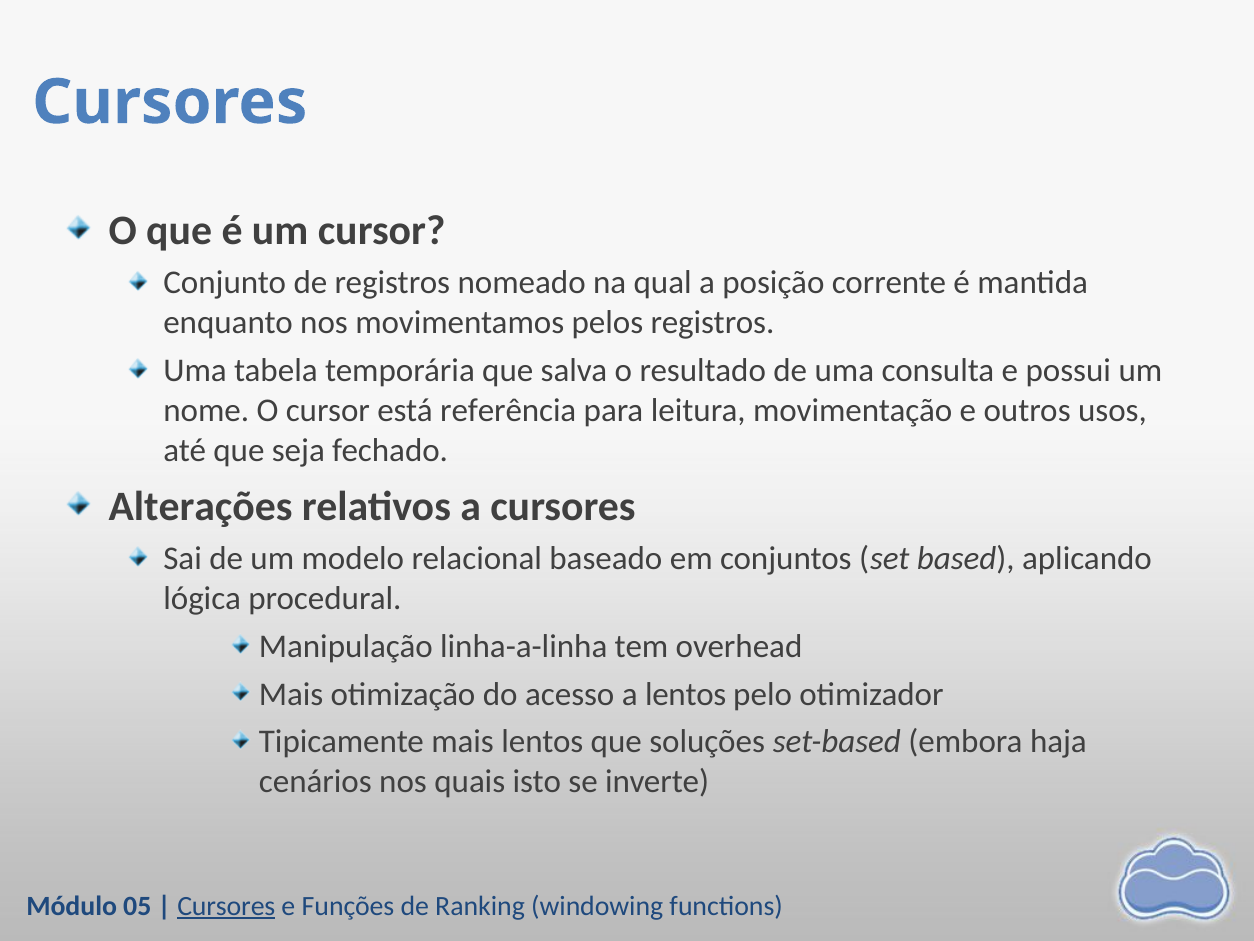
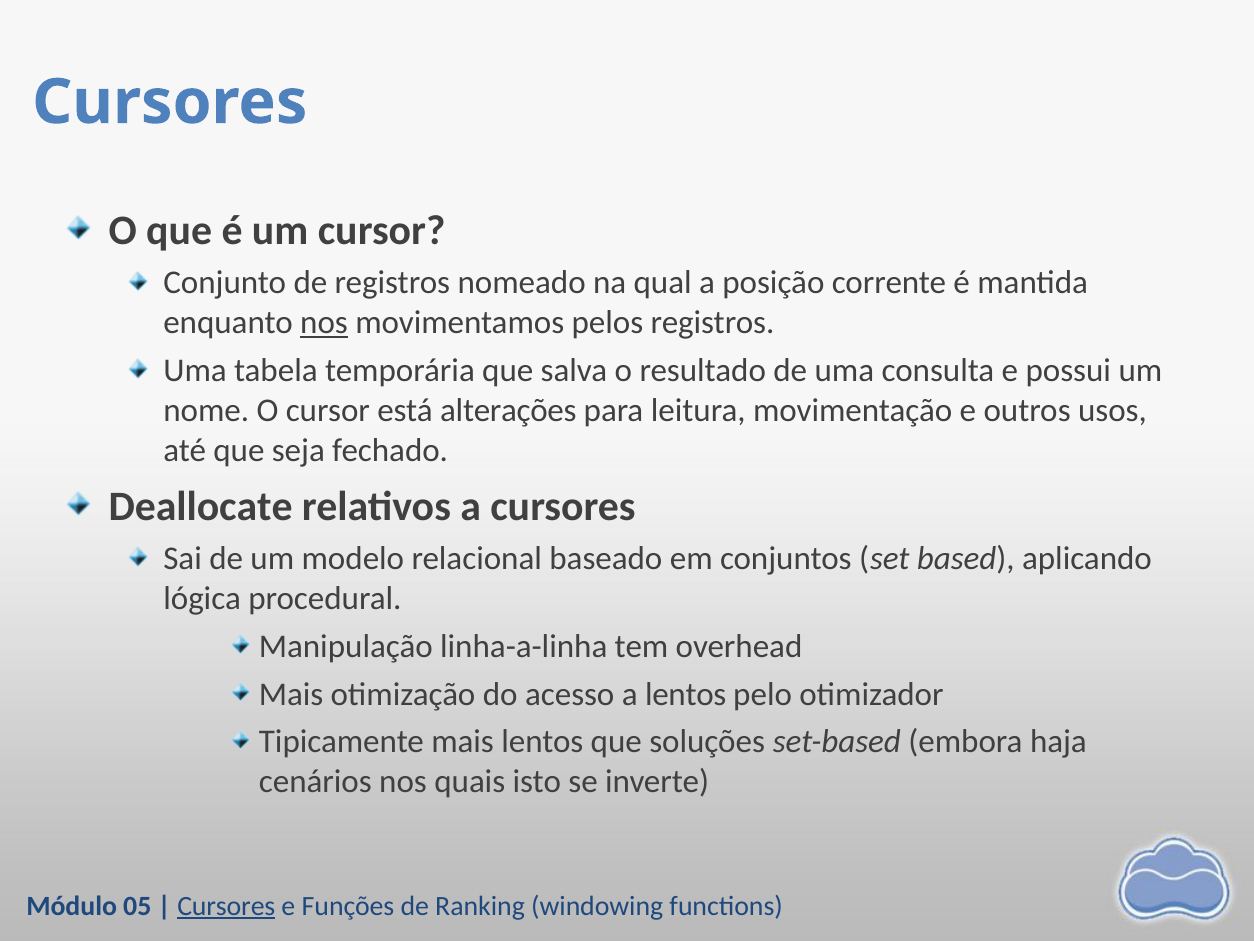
nos at (324, 323) underline: none -> present
referência: referência -> alterações
Alterações: Alterações -> Deallocate
